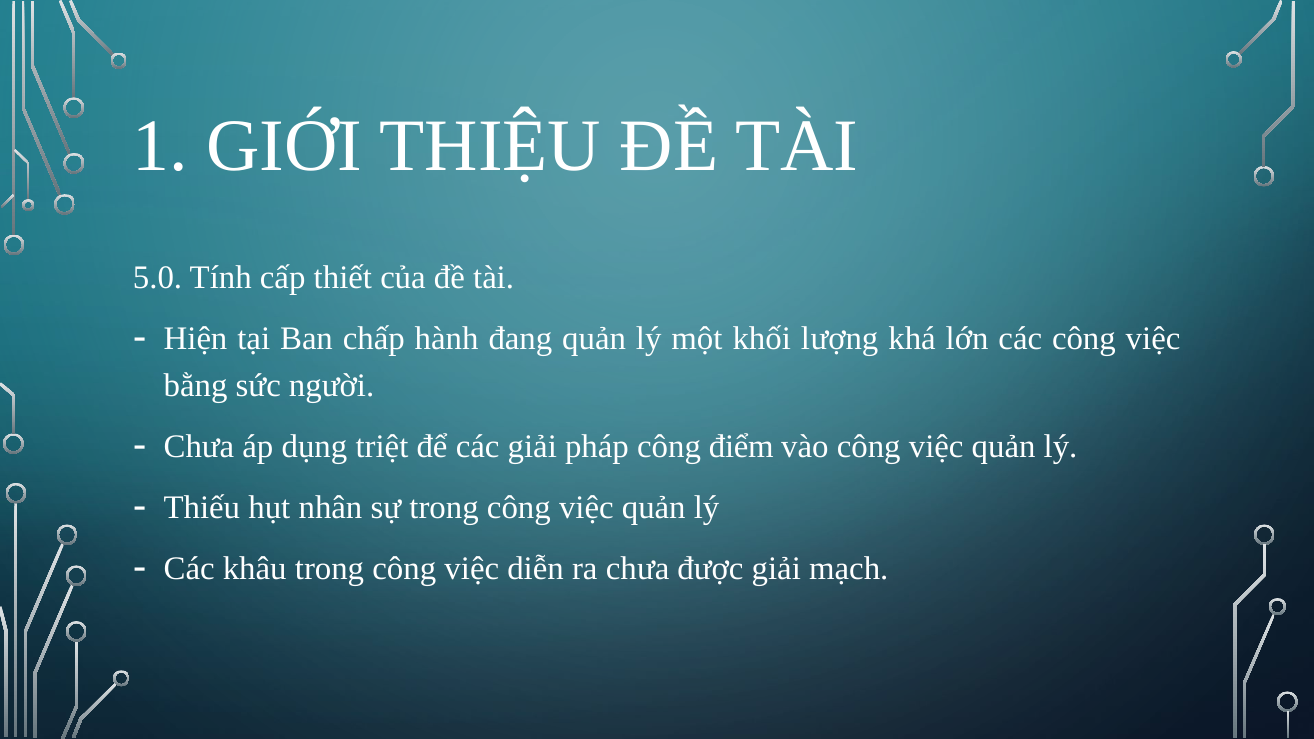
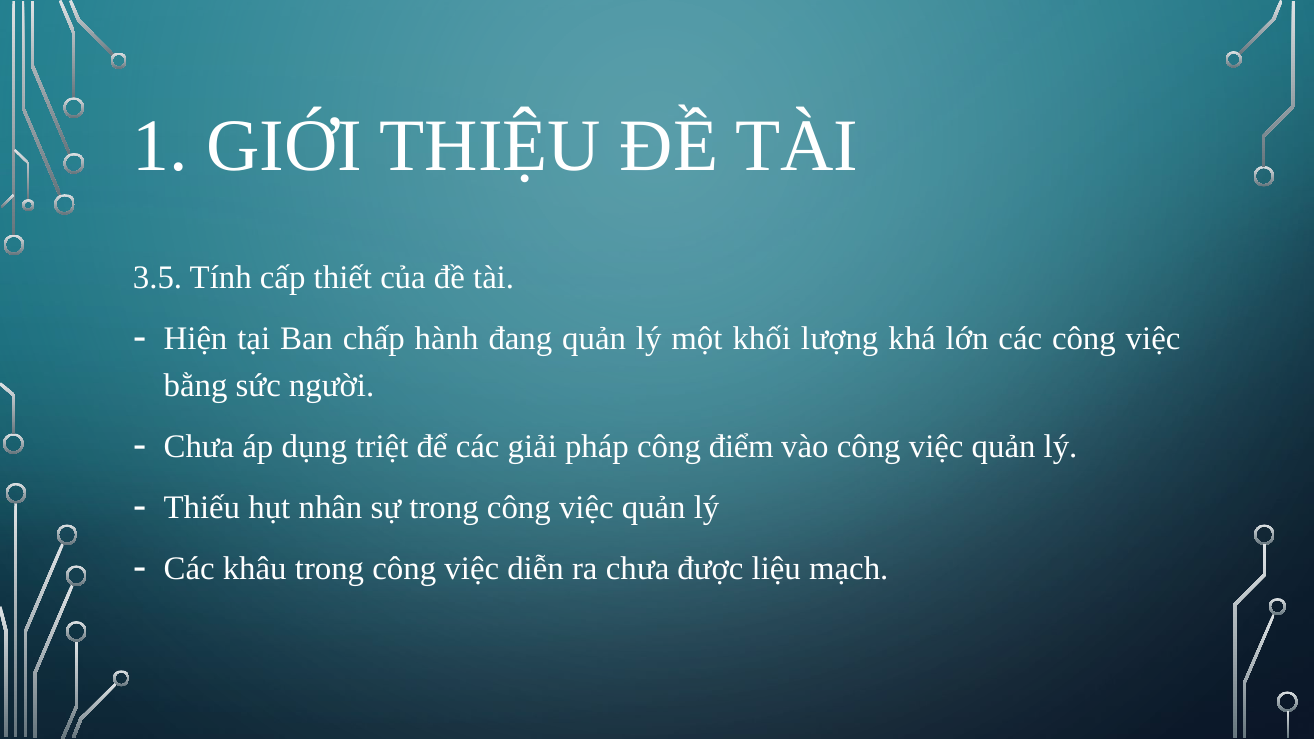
5.0: 5.0 -> 3.5
được giải: giải -> liệu
